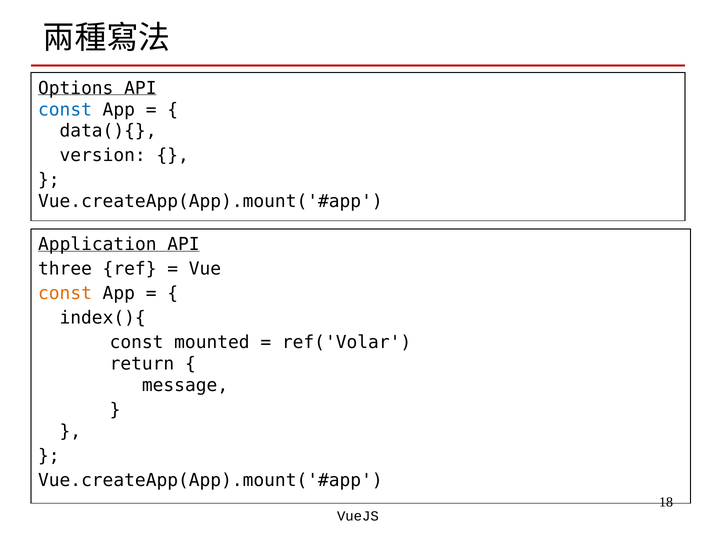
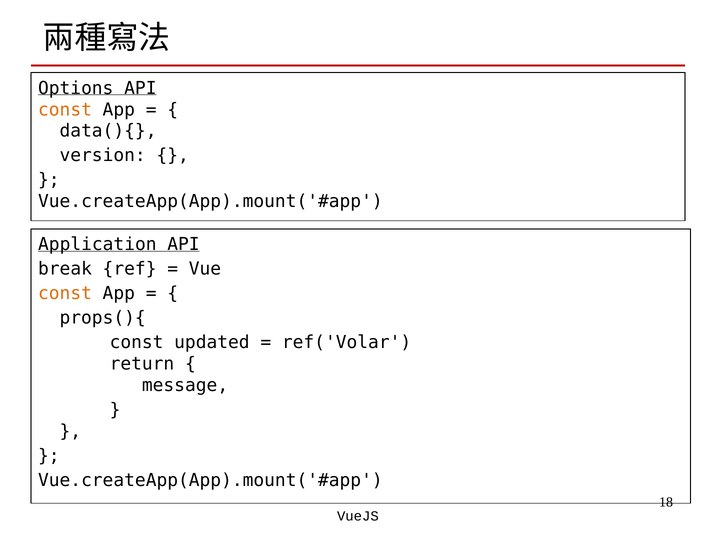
const at (65, 110) colour: blue -> orange
three: three -> break
index(){: index(){ -> props(){
mounted: mounted -> updated
